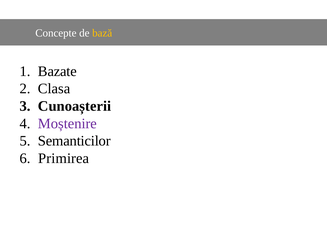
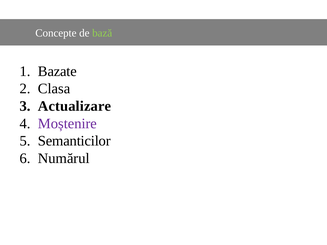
bază colour: yellow -> light green
Cunoașterii: Cunoașterii -> Actualizare
Primirea: Primirea -> Numărul
